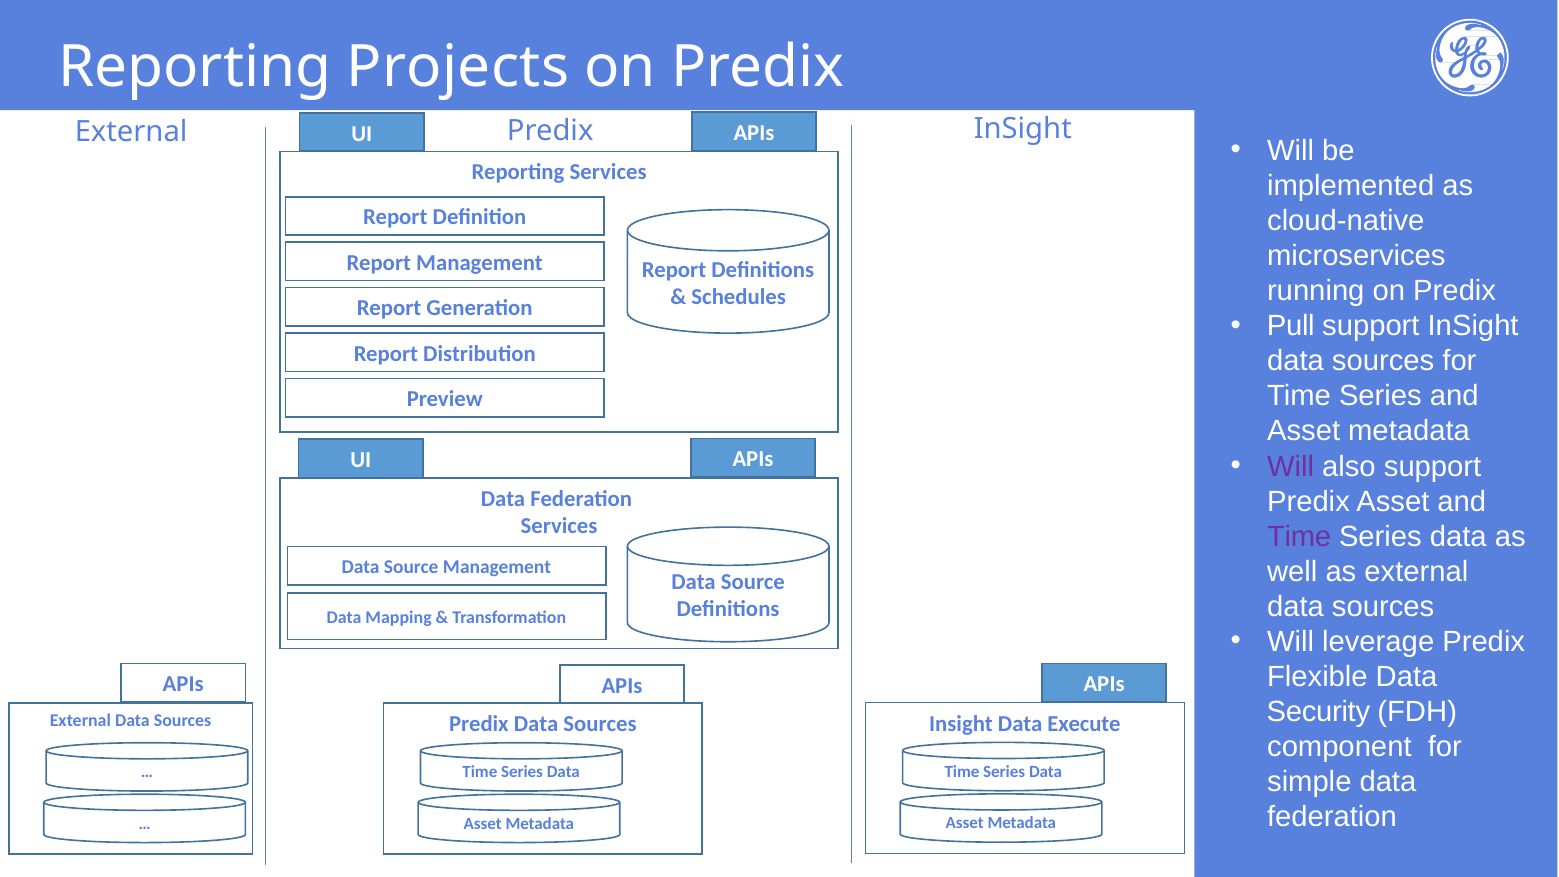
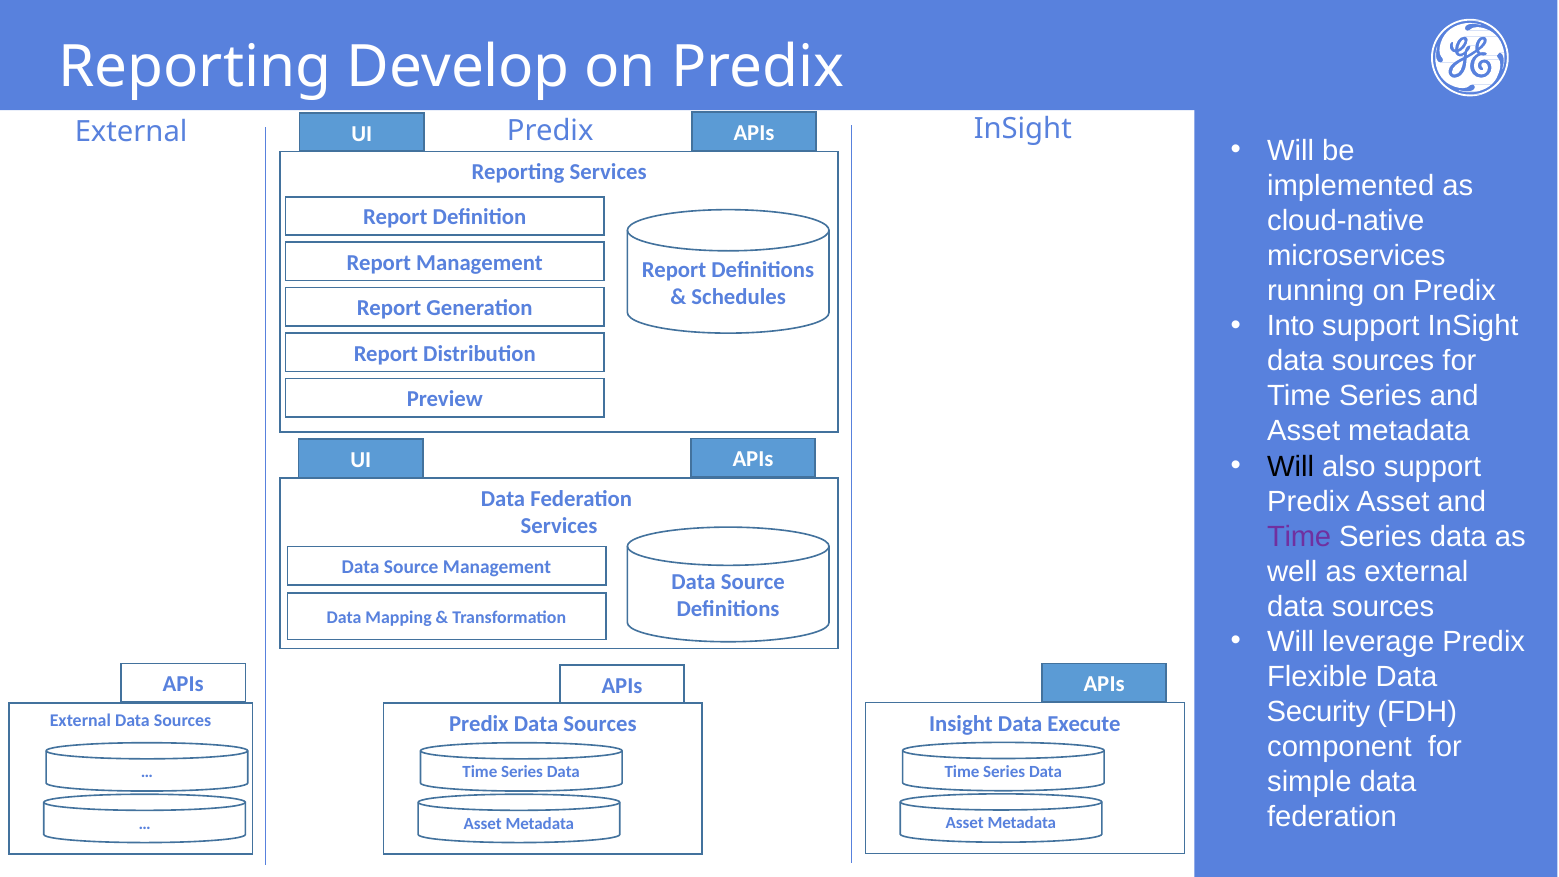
Projects: Projects -> Develop
Pull: Pull -> Into
Will at (1291, 466) colour: purple -> black
